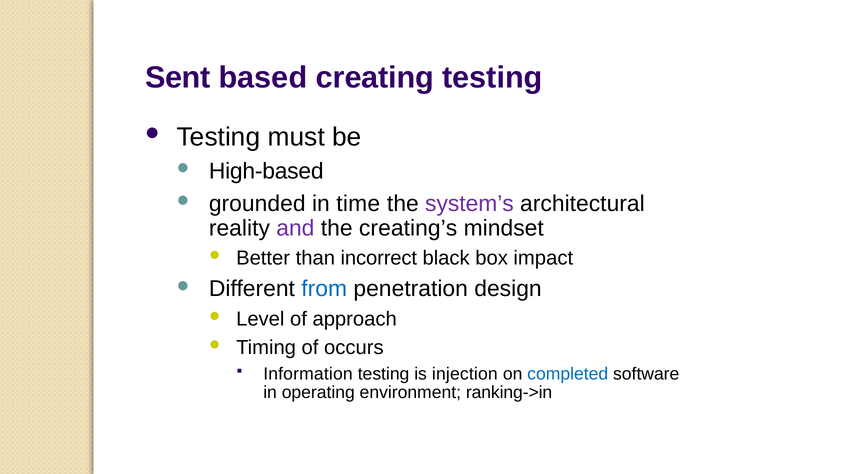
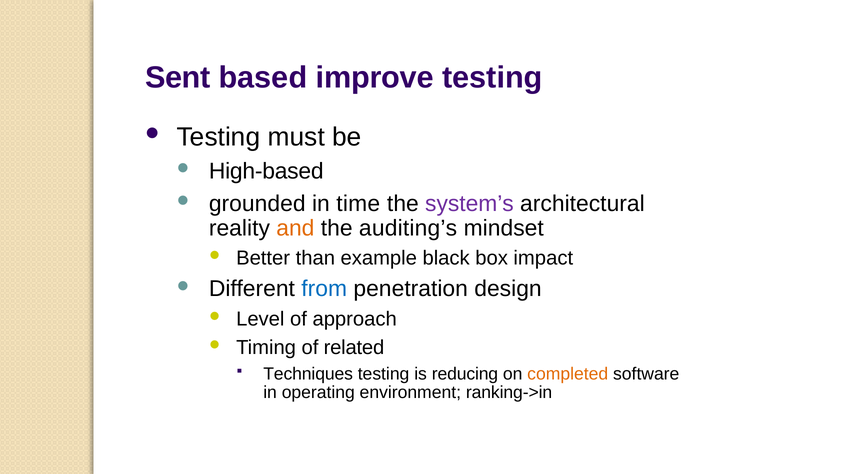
creating: creating -> improve
and colour: purple -> orange
creating’s: creating’s -> auditing’s
incorrect: incorrect -> example
occurs: occurs -> related
Information: Information -> Techniques
injection: injection -> reducing
completed colour: blue -> orange
